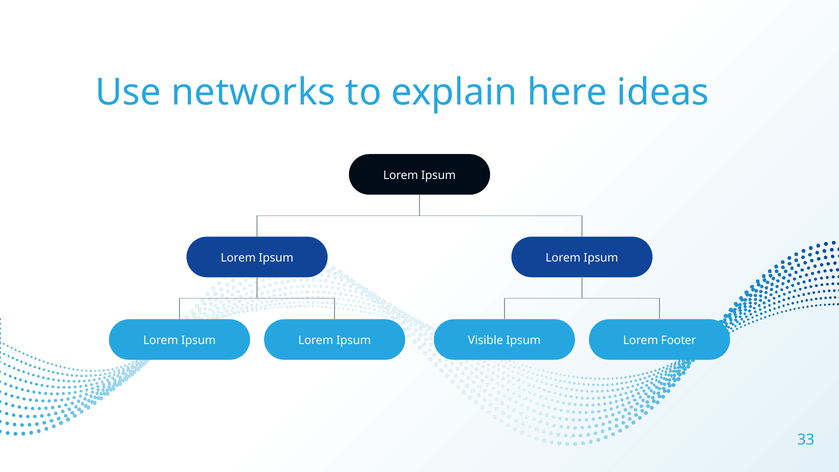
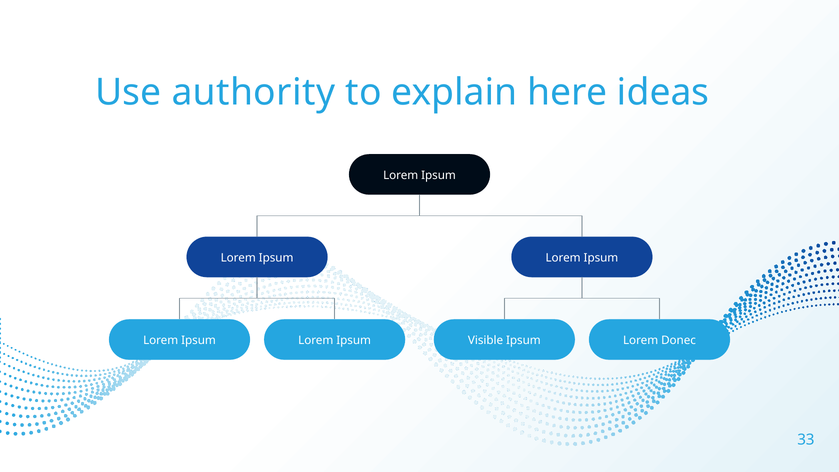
networks: networks -> authority
Footer: Footer -> Donec
